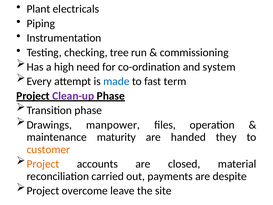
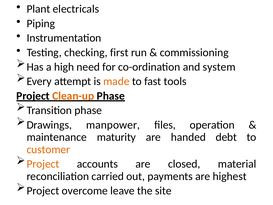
tree: tree -> first
made colour: blue -> orange
term: term -> tools
Clean-up colour: purple -> orange
they: they -> debt
despite: despite -> highest
